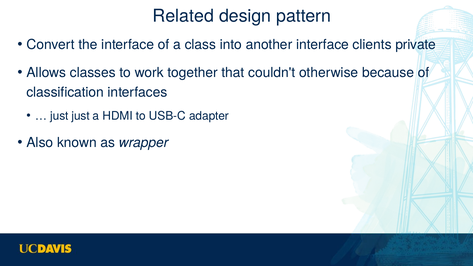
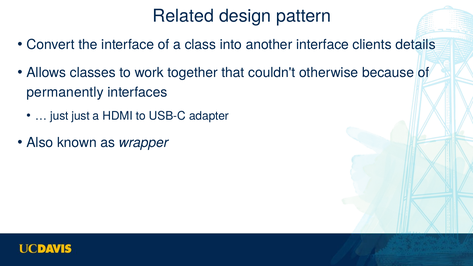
private: private -> details
classification: classification -> permanently
